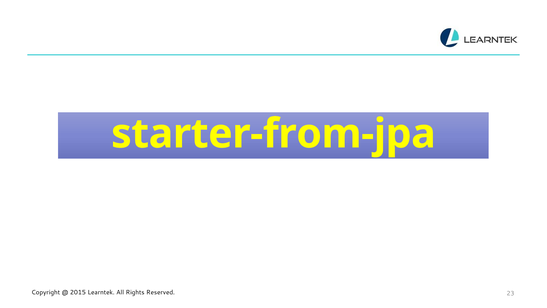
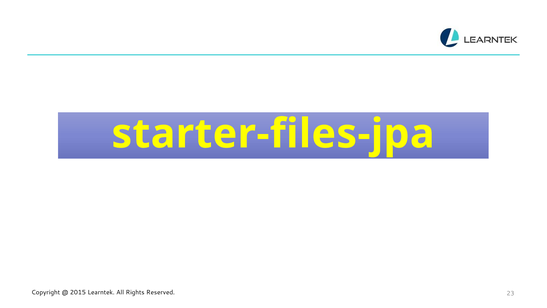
starter-from-jpa: starter-from-jpa -> starter-files-jpa
